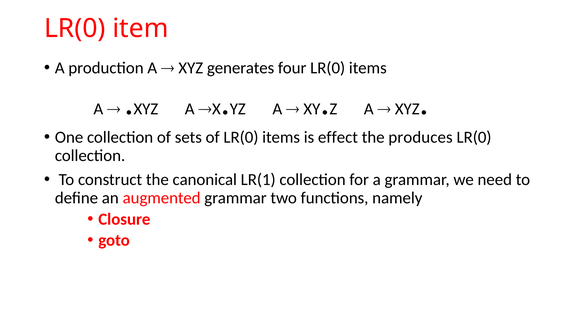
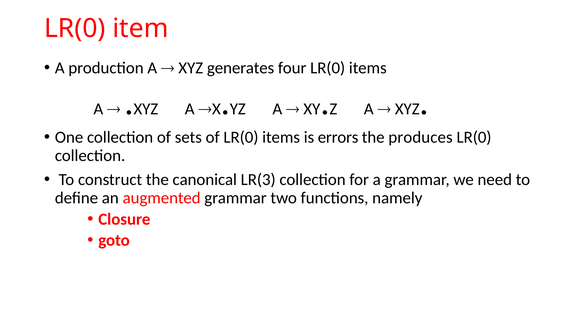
effect: effect -> errors
LR(1: LR(1 -> LR(3
